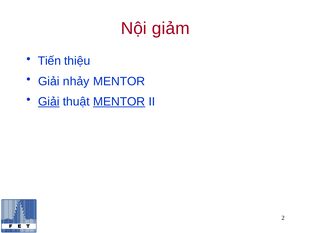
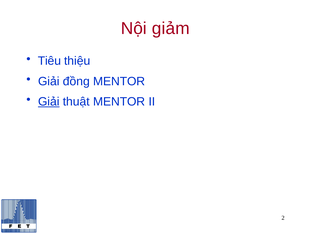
Tiến: Tiến -> Tiêu
nhảy: nhảy -> đồng
MENTOR at (119, 102) underline: present -> none
